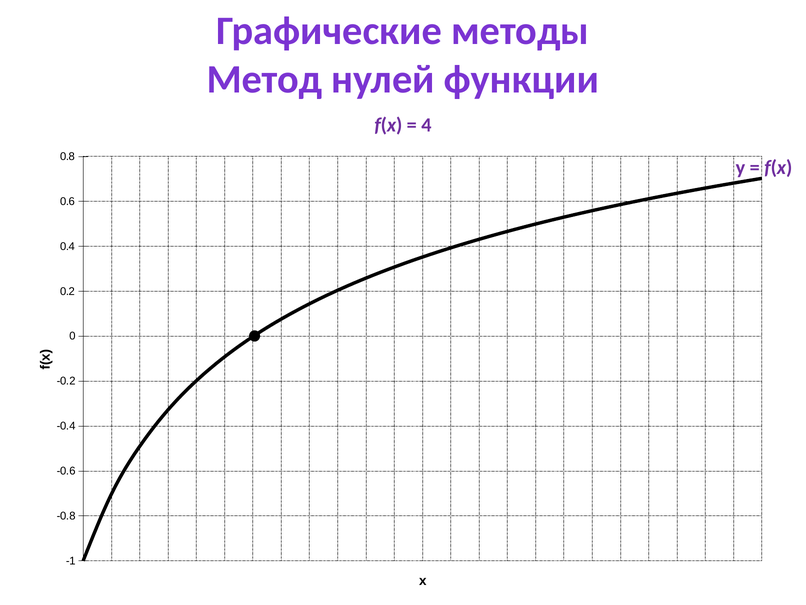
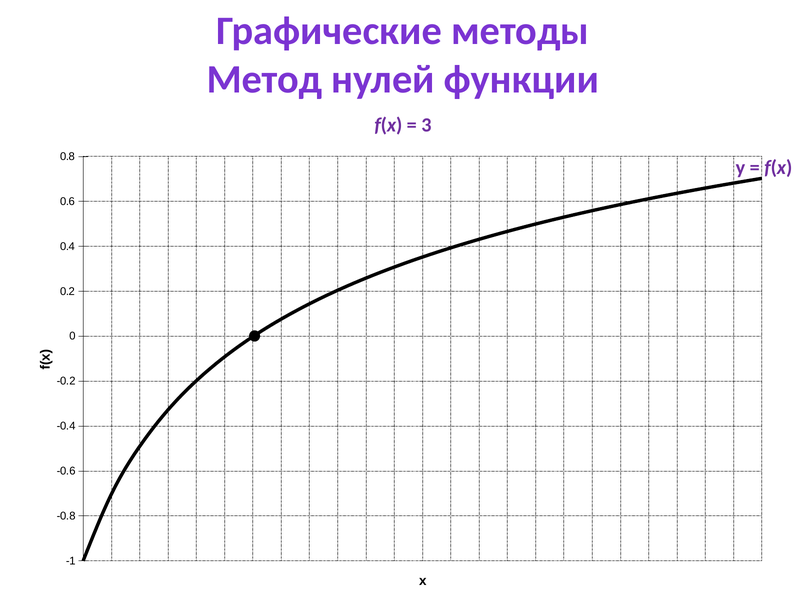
4: 4 -> 3
